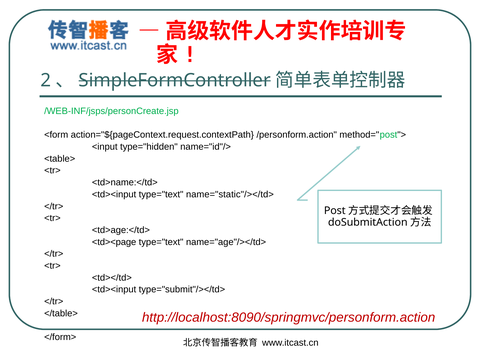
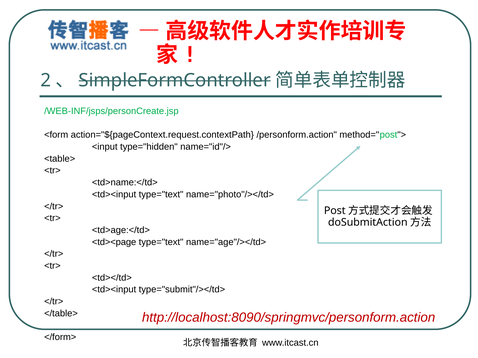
name="static"/></td>: name="static"/></td> -> name="photo"/></td>
